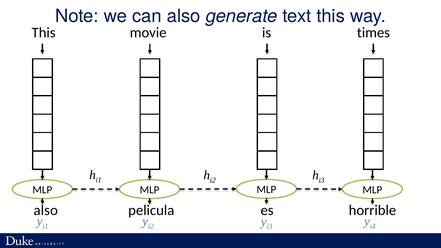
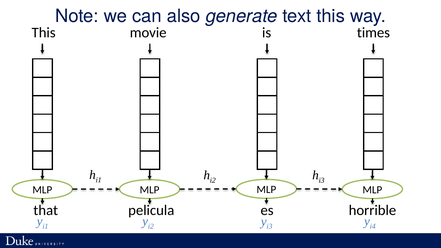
also at (46, 210): also -> that
